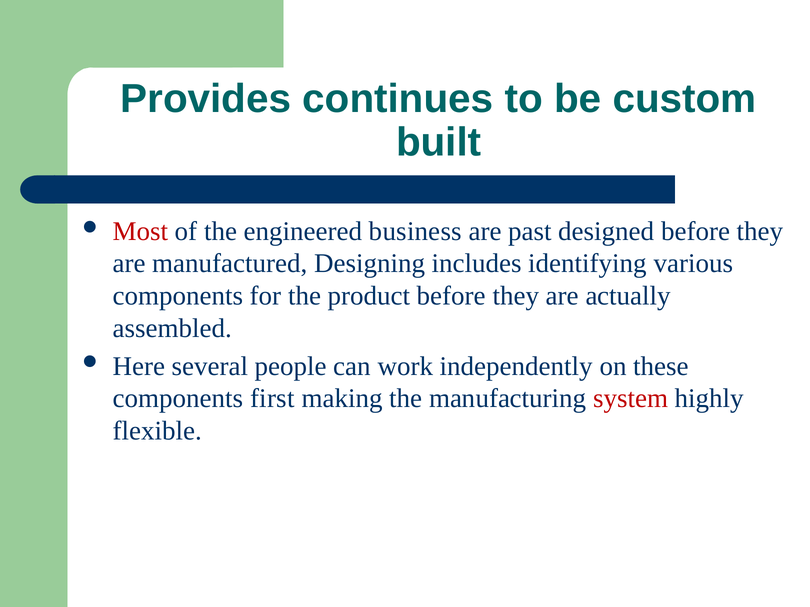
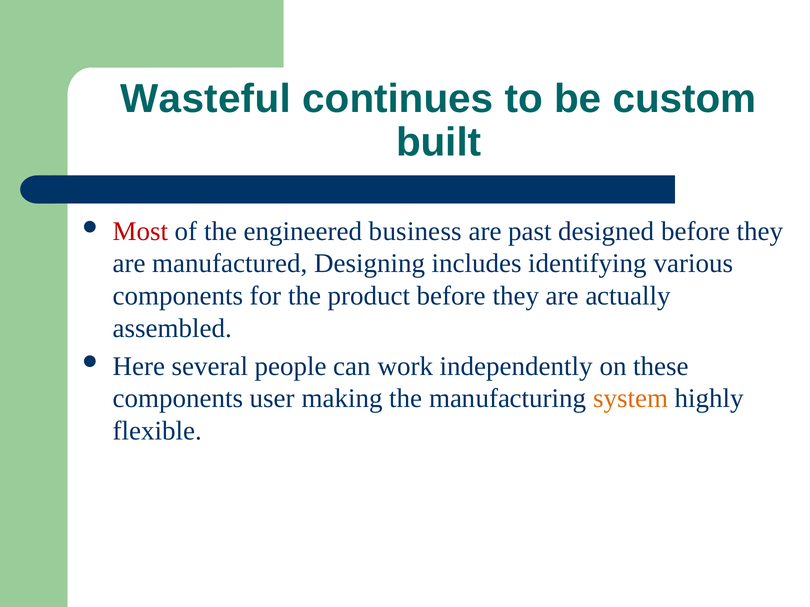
Provides: Provides -> Wasteful
first: first -> user
system colour: red -> orange
